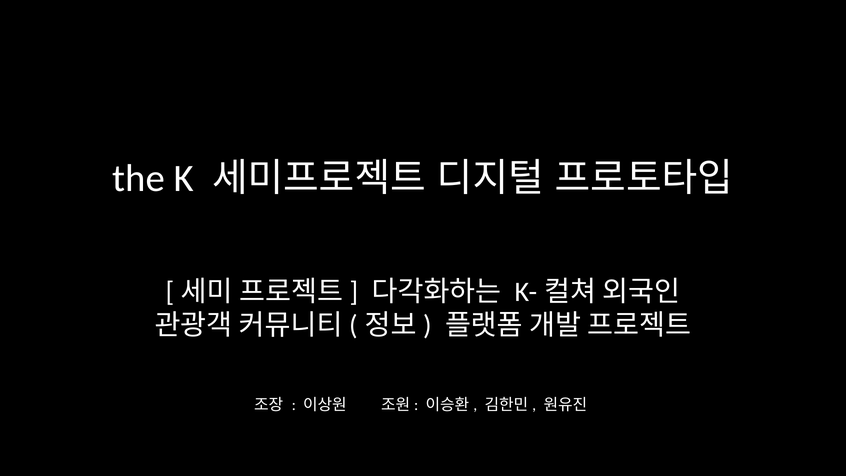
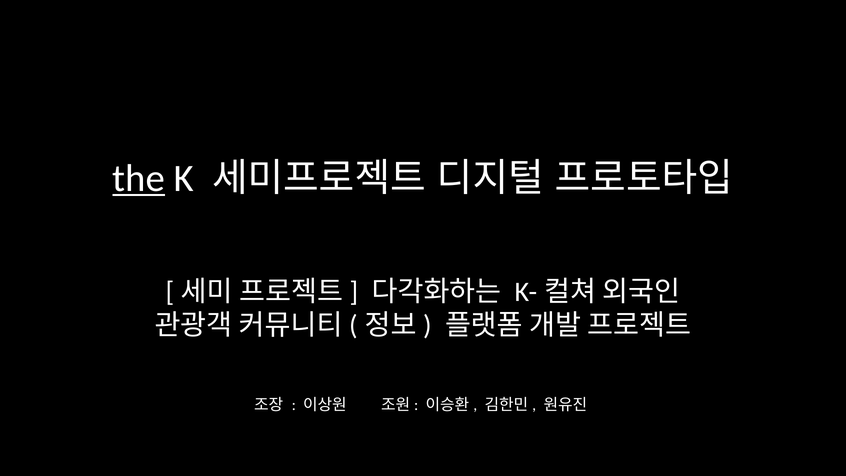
the underline: none -> present
